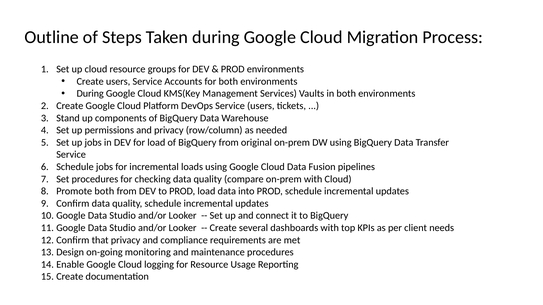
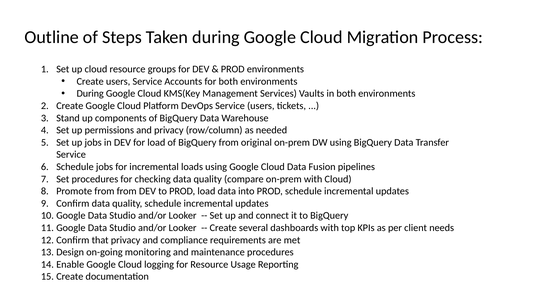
Promote both: both -> from
